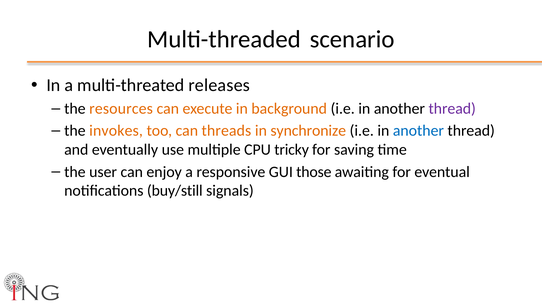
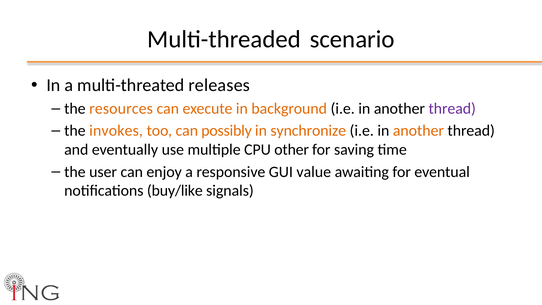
threads: threads -> possibly
another at (418, 131) colour: blue -> orange
tricky: tricky -> other
those: those -> value
buy/still: buy/still -> buy/like
